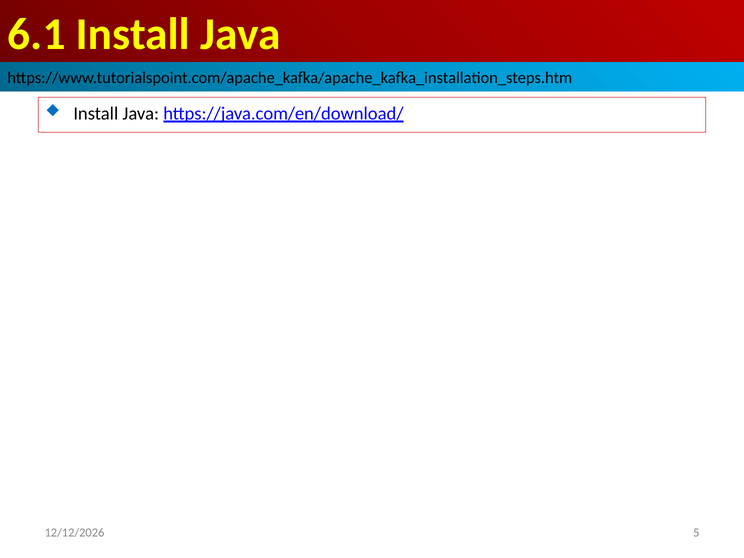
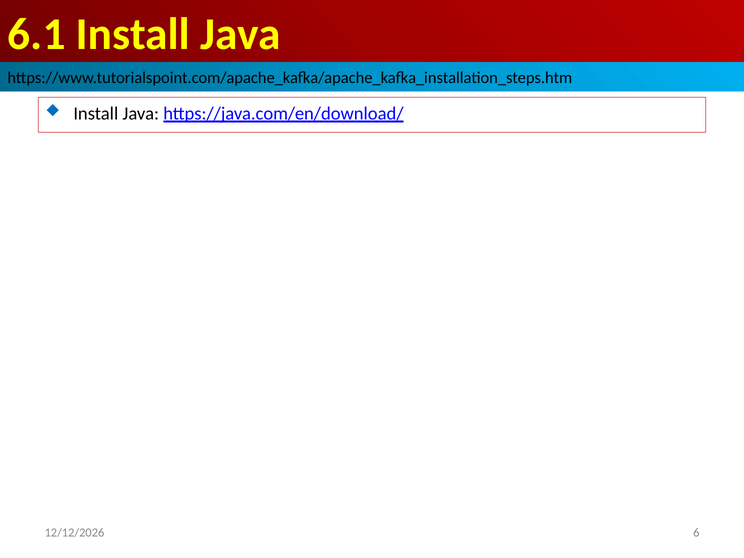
5: 5 -> 6
